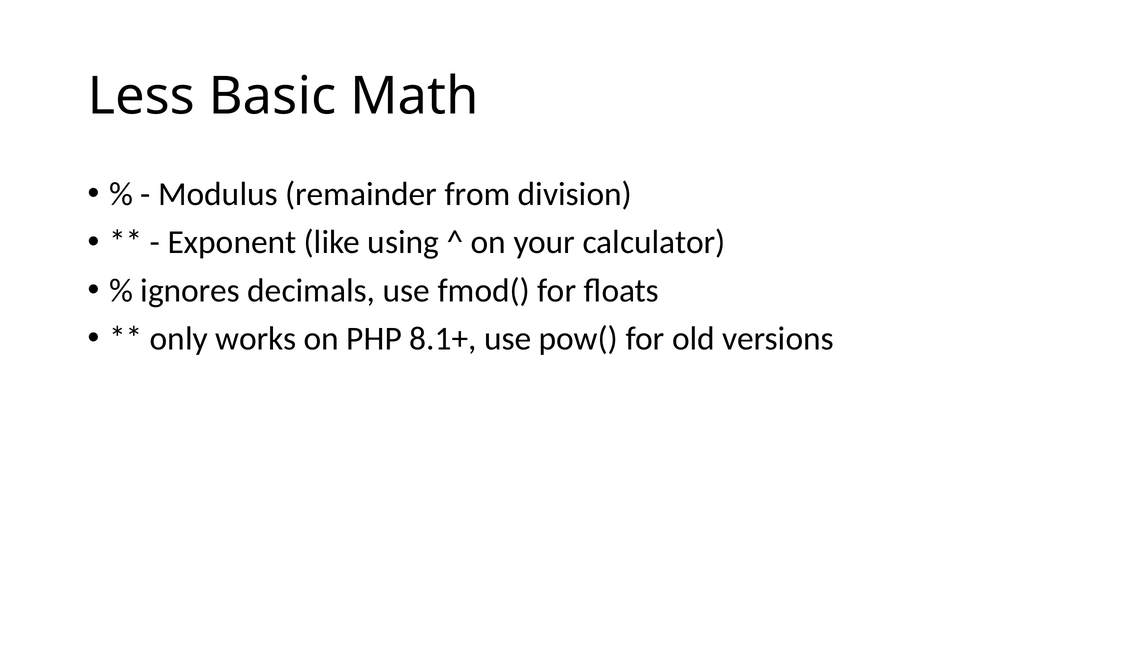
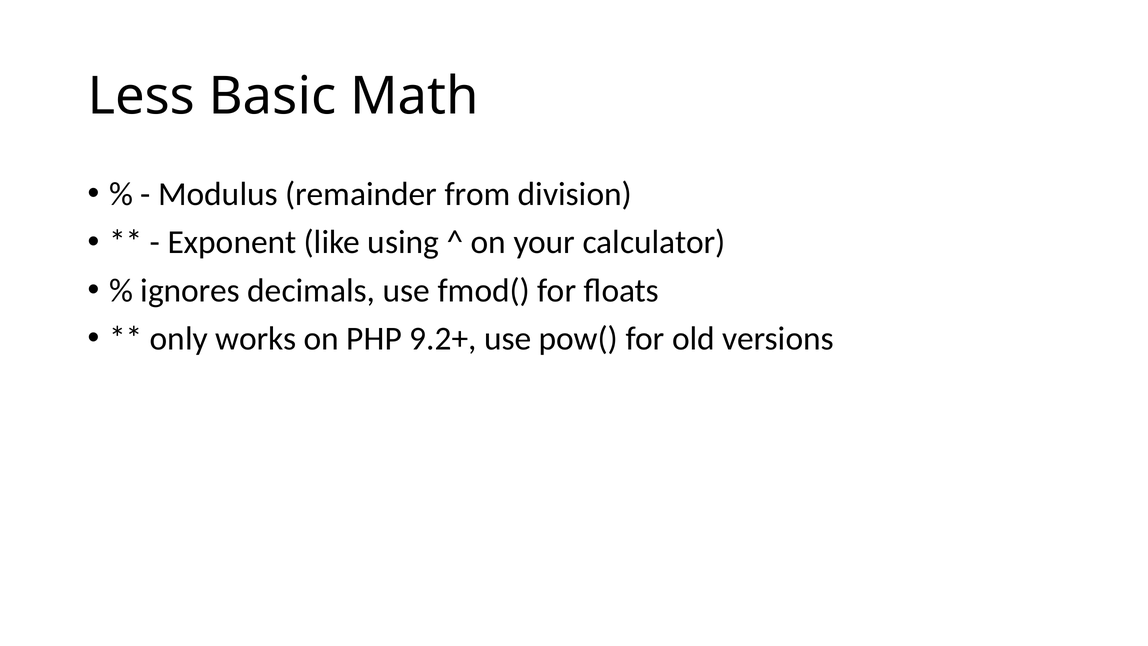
8.1+: 8.1+ -> 9.2+
